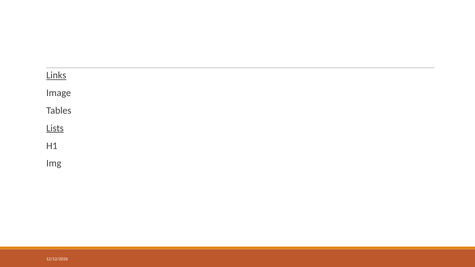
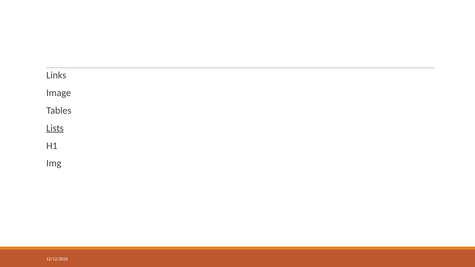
Links underline: present -> none
